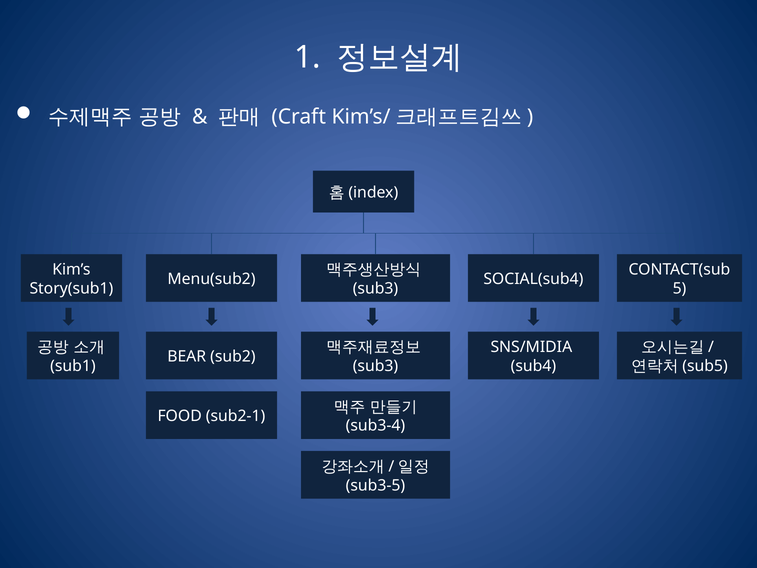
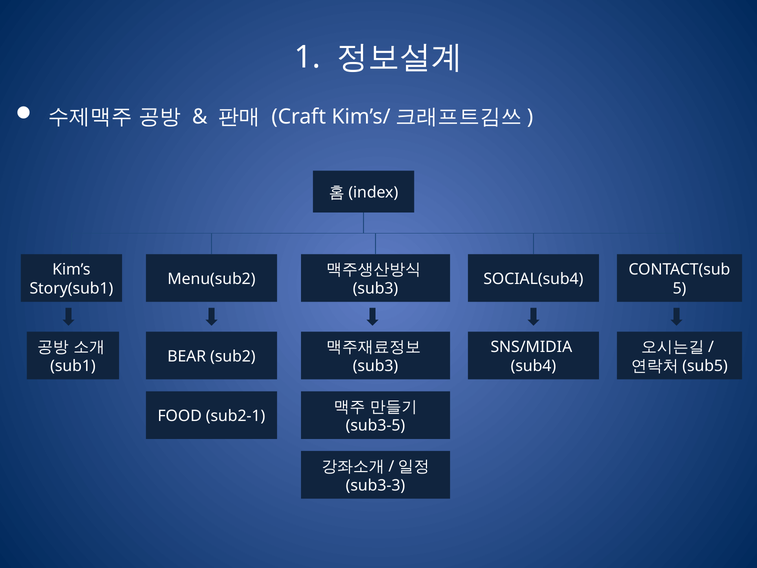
sub3-4: sub3-4 -> sub3-5
sub3-5: sub3-5 -> sub3-3
